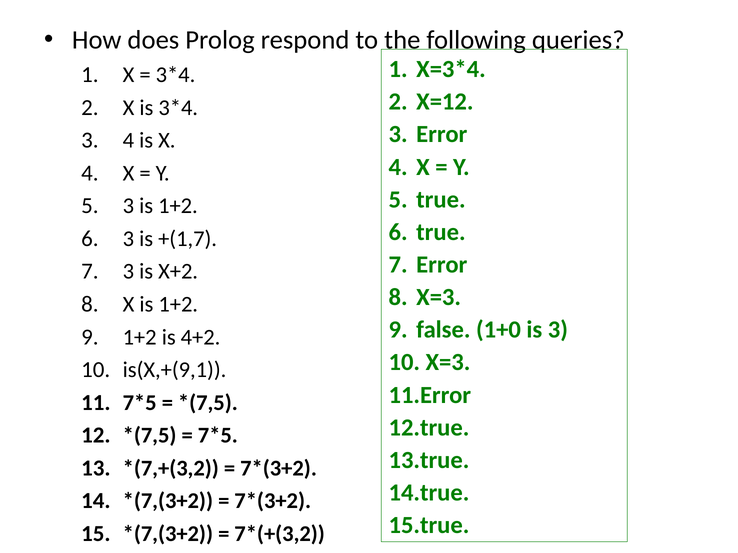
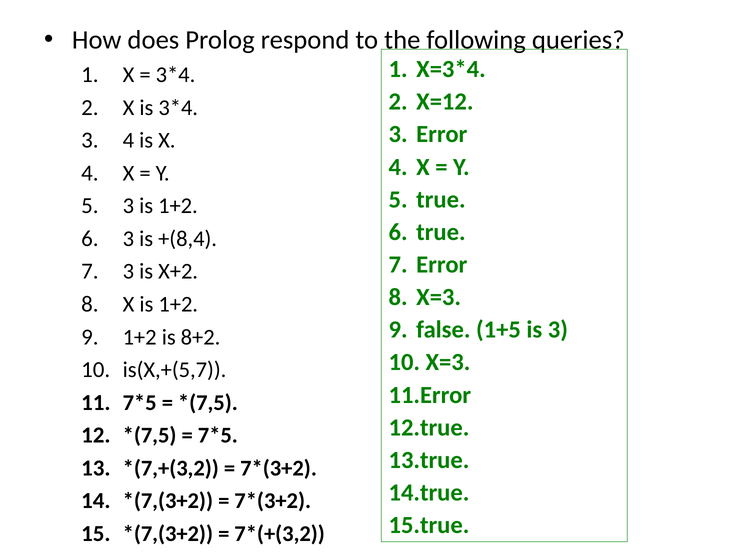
+(1,7: +(1,7 -> +(8,4
1+0: 1+0 -> 1+5
4+2: 4+2 -> 8+2
is(X,+(9,1: is(X,+(9,1 -> is(X,+(5,7
